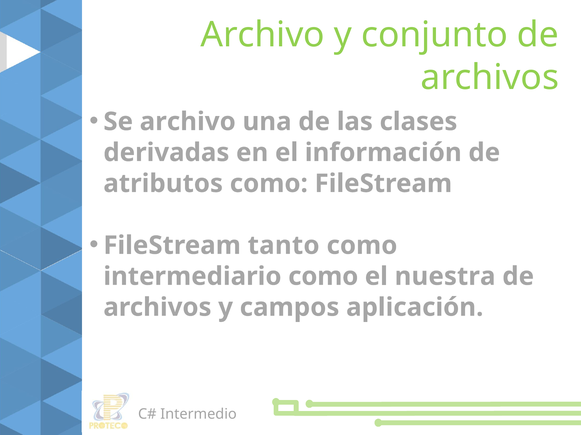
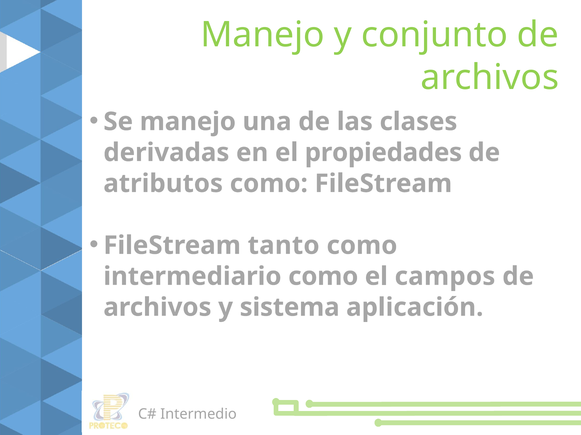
Archivo at (263, 35): Archivo -> Manejo
Se archivo: archivo -> manejo
información: información -> propiedades
nuestra: nuestra -> campos
campos: campos -> sistema
